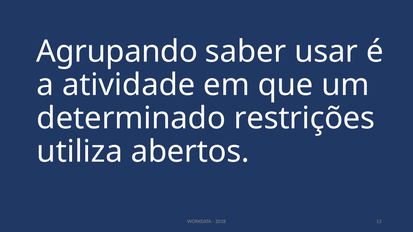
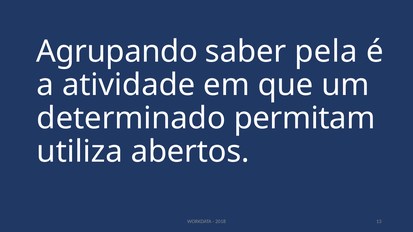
usar: usar -> pela
restrições: restrições -> permitam
